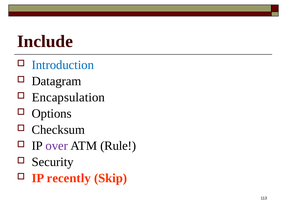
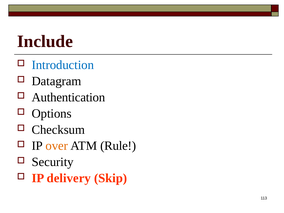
Encapsulation: Encapsulation -> Authentication
over colour: purple -> orange
recently: recently -> delivery
